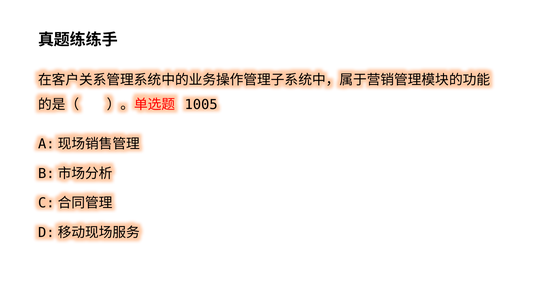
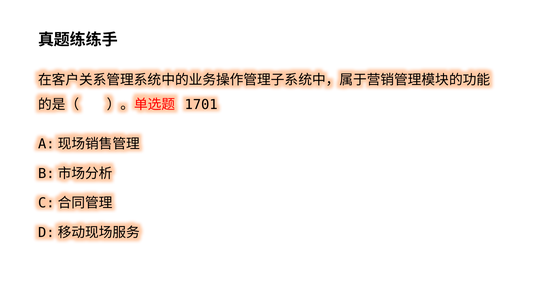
1005: 1005 -> 1701
